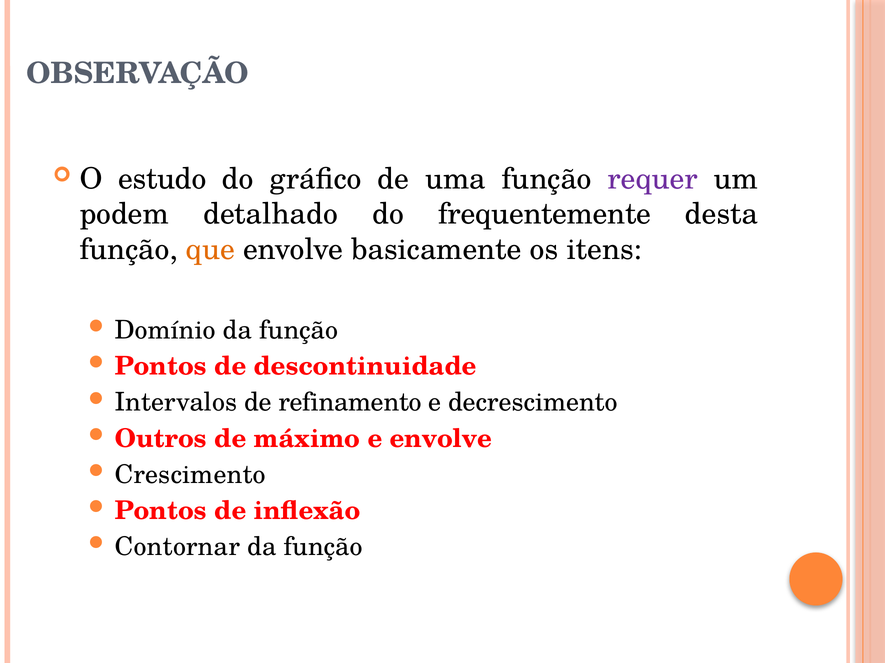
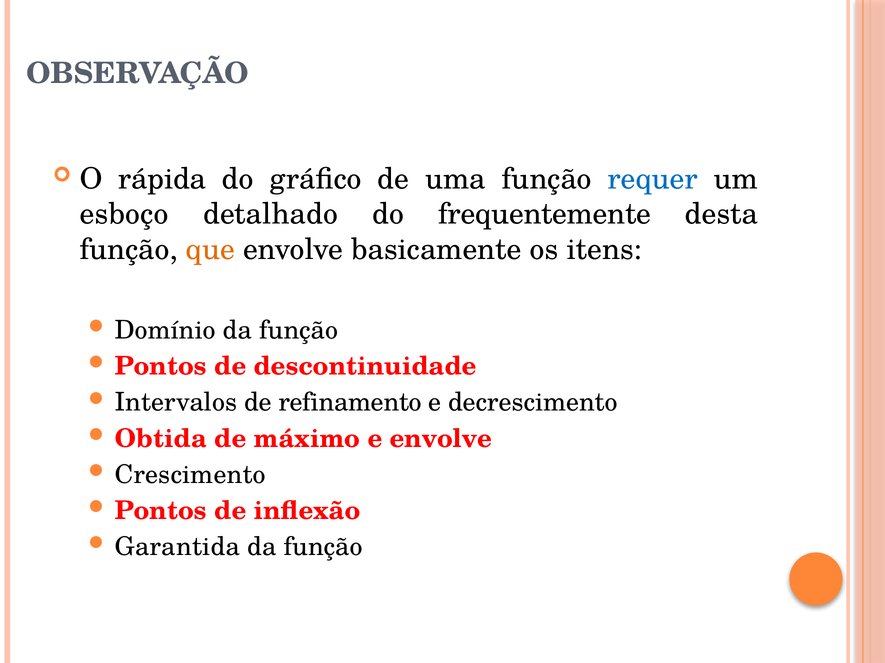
estudo: estudo -> rápida
requer colour: purple -> blue
podem: podem -> esboço
Outros: Outros -> Obtida
Contornar: Contornar -> Garantida
